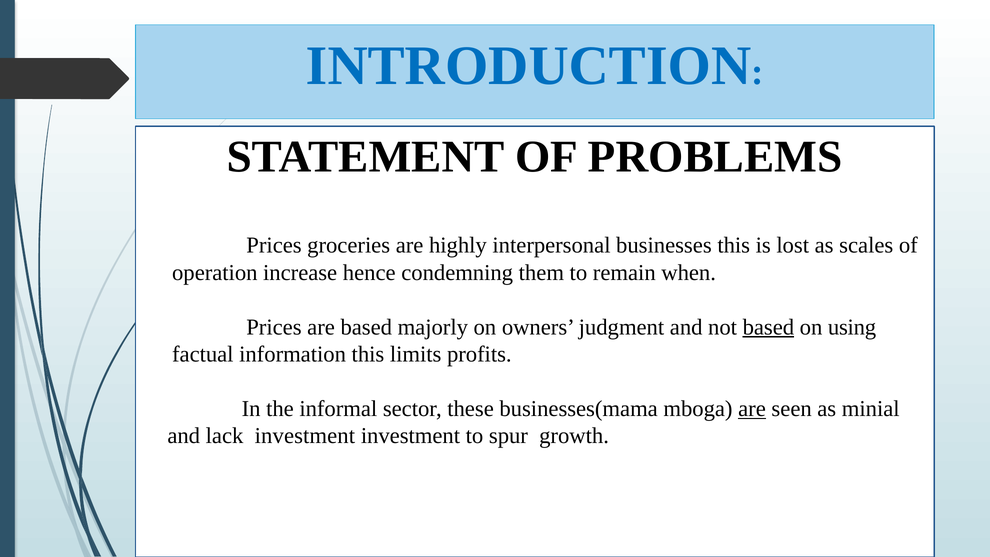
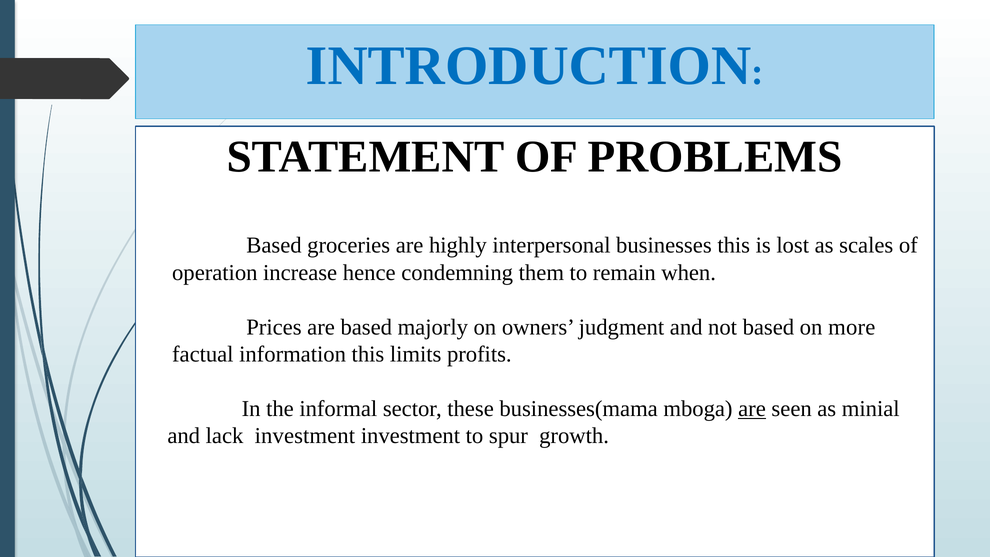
Prices at (274, 245): Prices -> Based
based at (768, 327) underline: present -> none
using: using -> more
